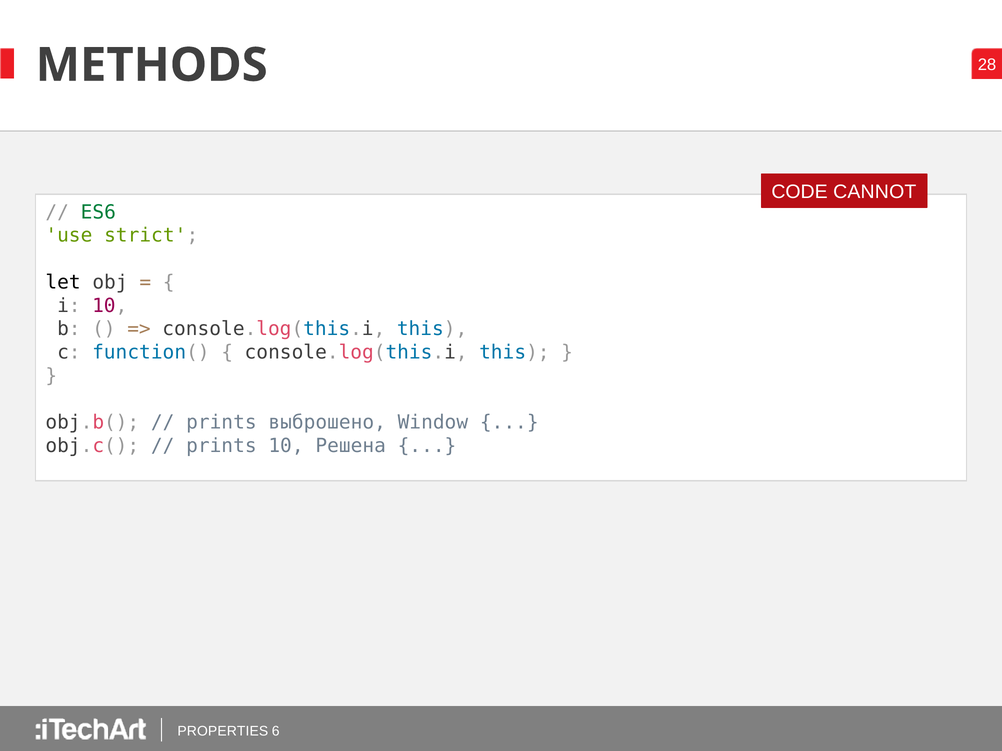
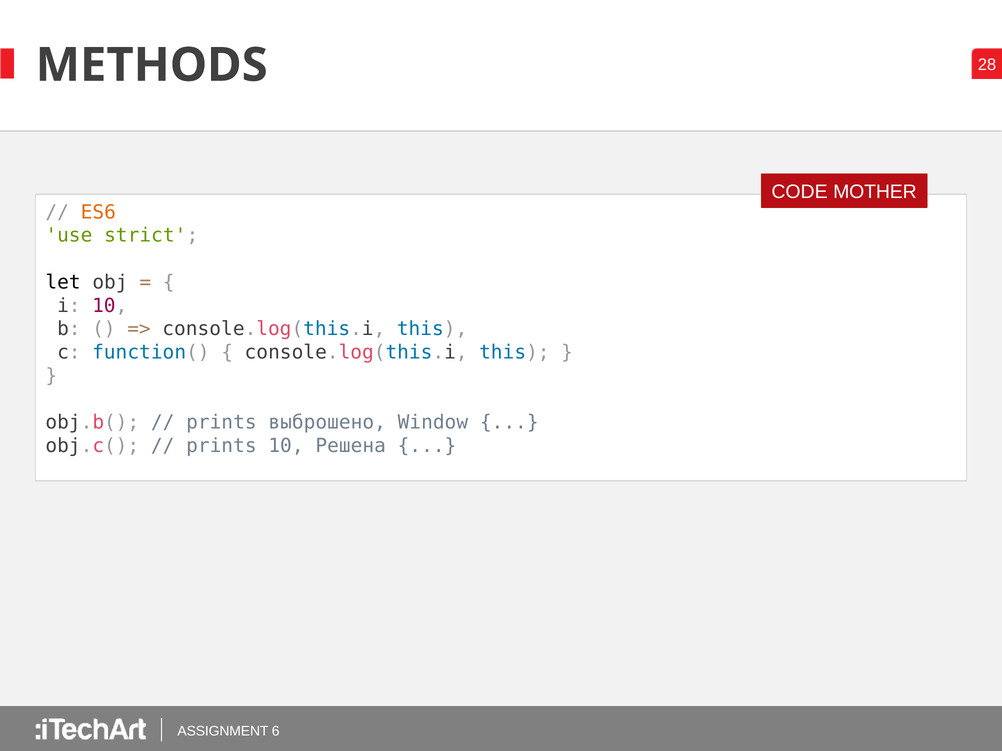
CANNOT: CANNOT -> MOTHER
ES6 colour: green -> orange
PROPERTIES: PROPERTIES -> ASSIGNMENT
